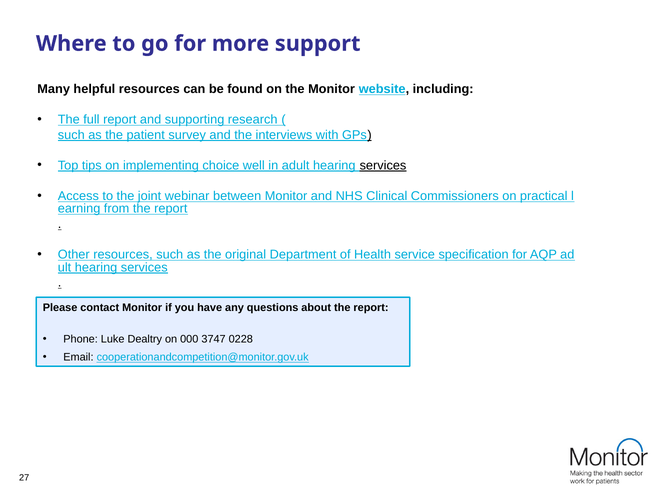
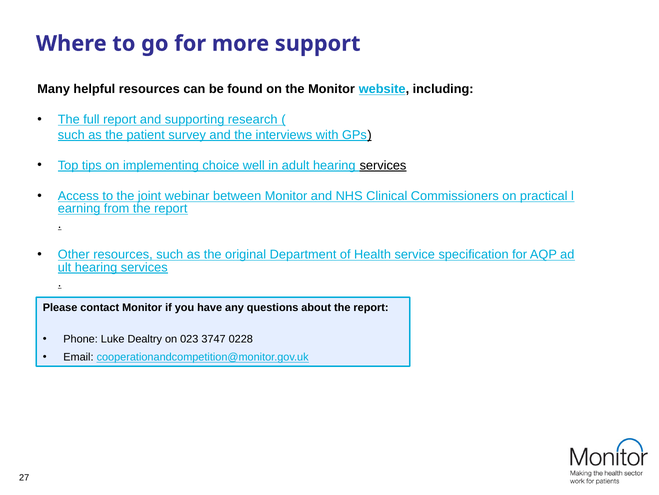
000: 000 -> 023
